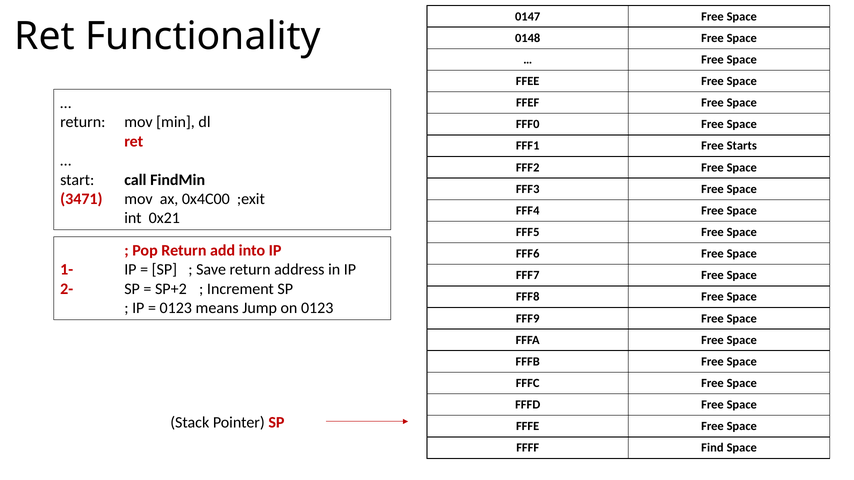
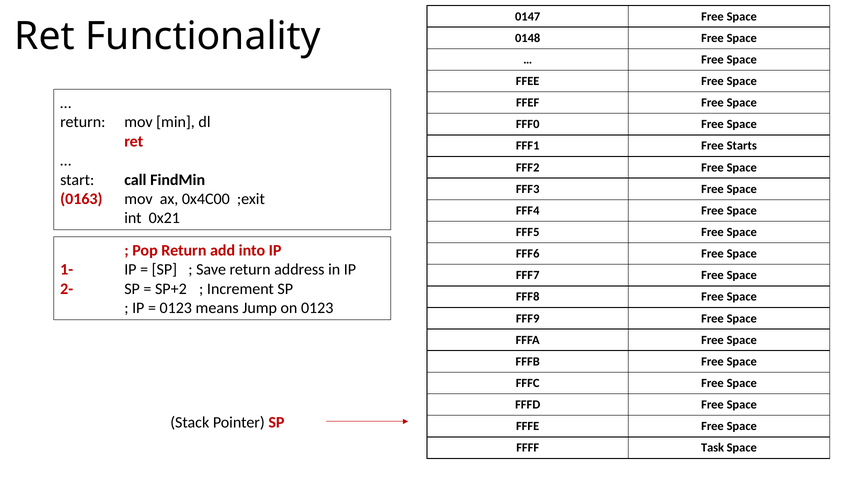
3471: 3471 -> 0163
Find: Find -> Task
